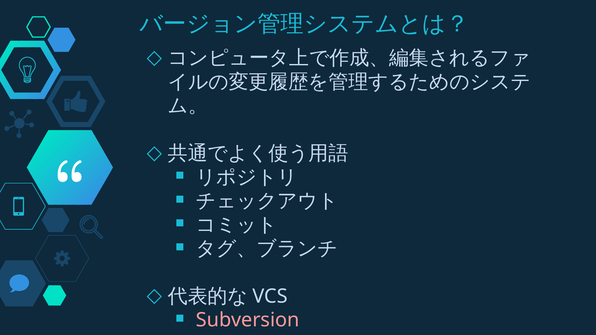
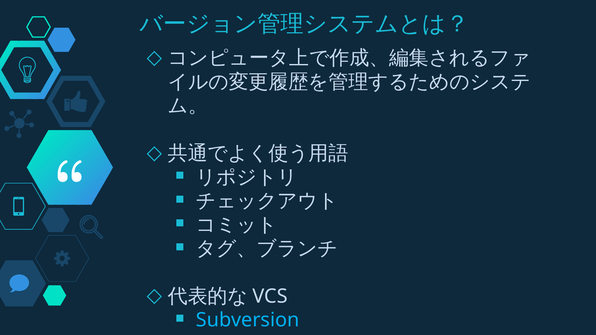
Subversion colour: pink -> light blue
